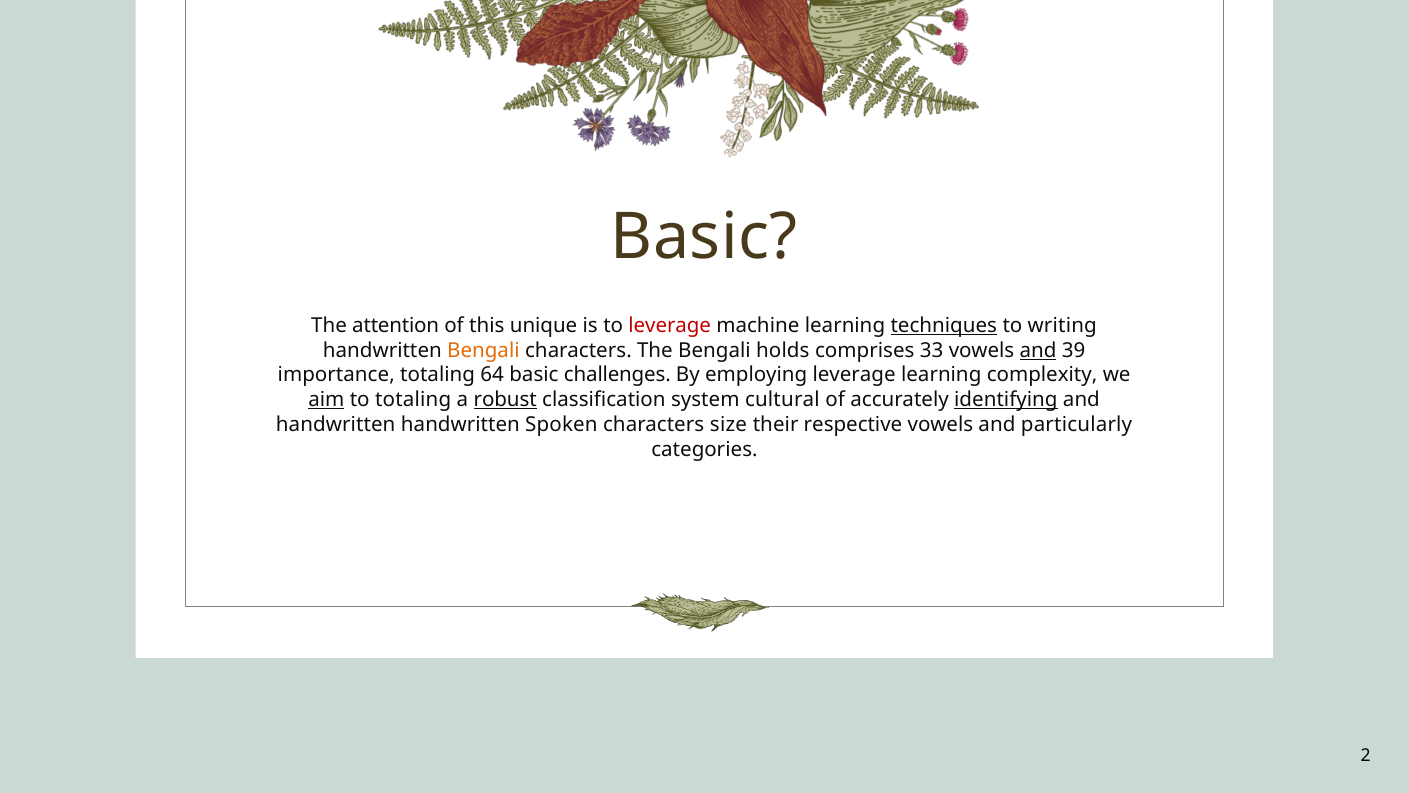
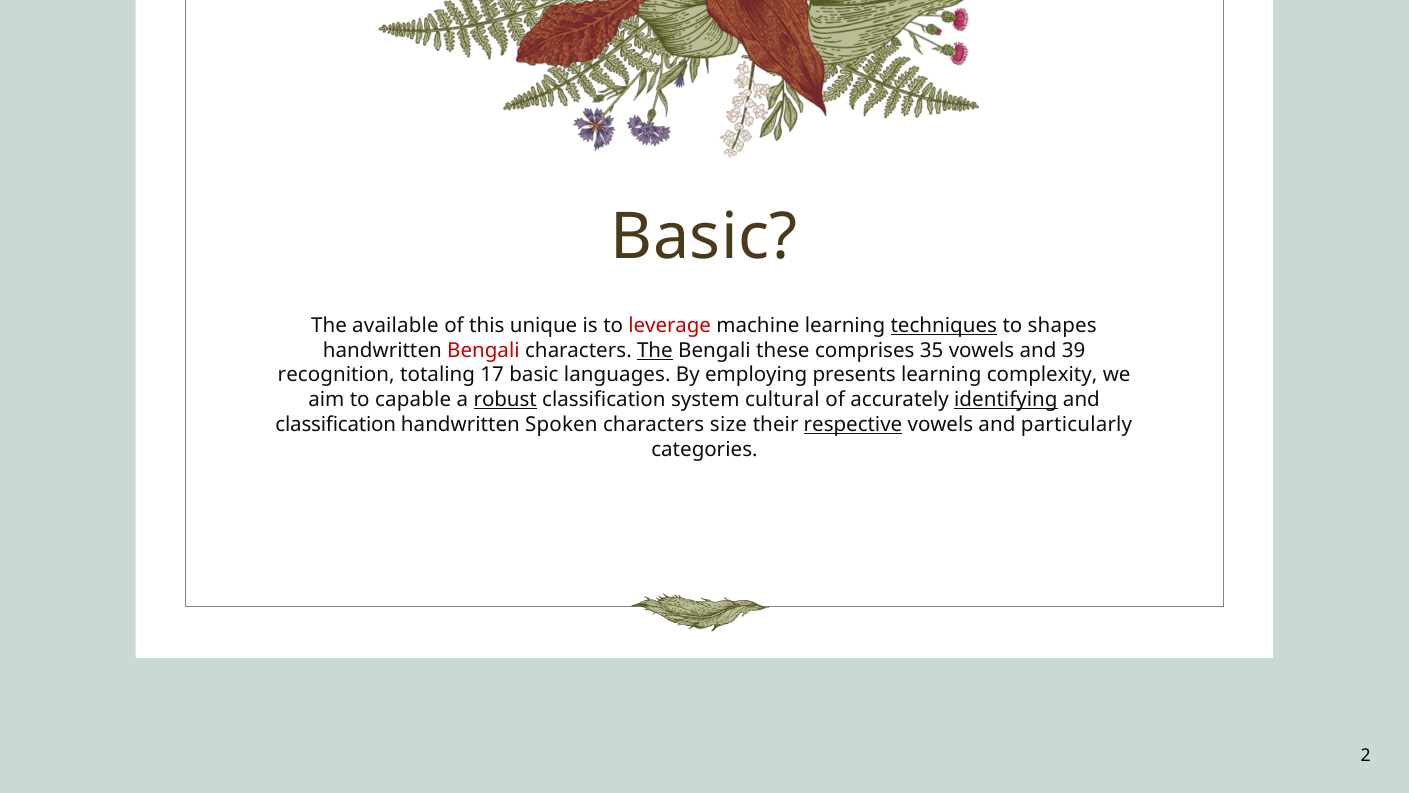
attention: attention -> available
writing: writing -> shapes
Bengali at (483, 350) colour: orange -> red
The at (655, 350) underline: none -> present
holds: holds -> these
33: 33 -> 35
and at (1038, 350) underline: present -> none
importance: importance -> recognition
64: 64 -> 17
challenges: challenges -> languages
employing leverage: leverage -> presents
aim underline: present -> none
to totaling: totaling -> capable
handwritten at (336, 424): handwritten -> classification
respective underline: none -> present
